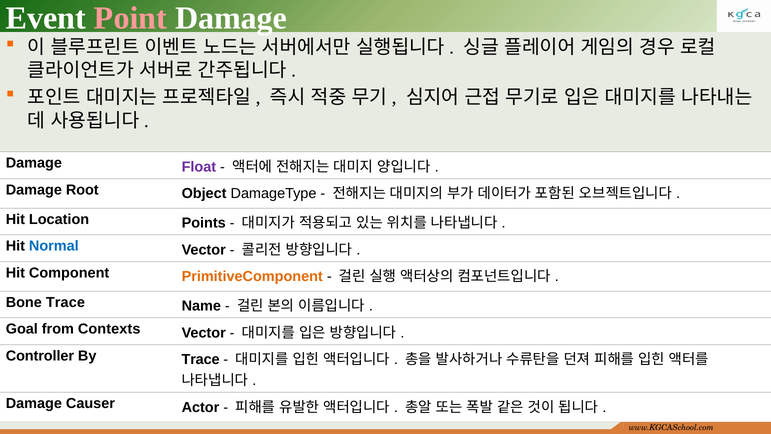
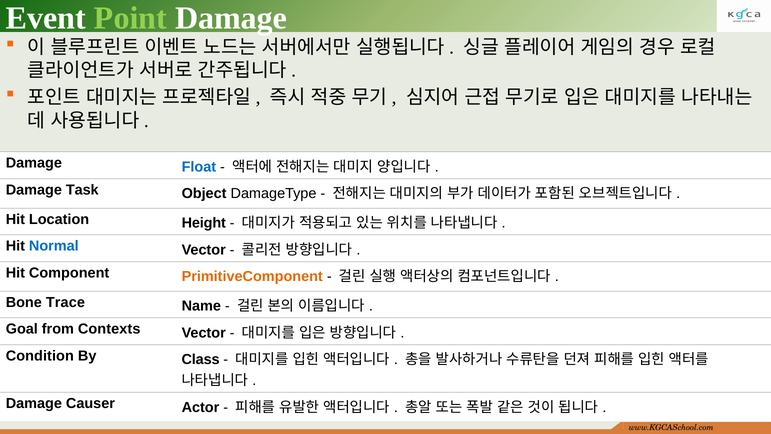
Point colour: pink -> light green
Float colour: purple -> blue
Root: Root -> Task
Points: Points -> Height
Controller: Controller -> Condition
By Trace: Trace -> Class
